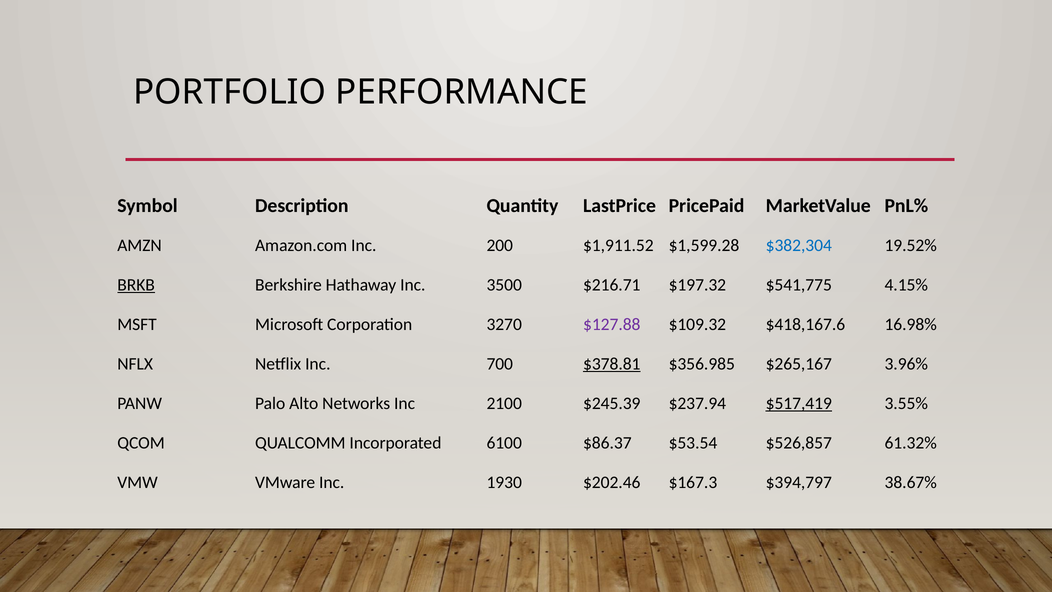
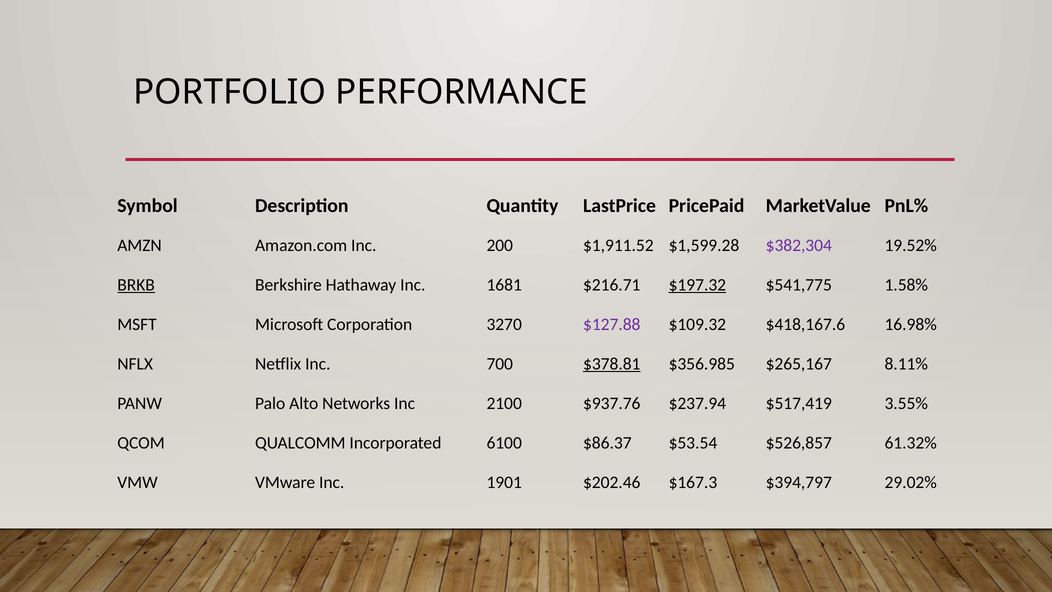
$382,304 colour: blue -> purple
3500: 3500 -> 1681
$197.32 underline: none -> present
4.15%: 4.15% -> 1.58%
3.96%: 3.96% -> 8.11%
$245.39: $245.39 -> $937.76
$517,419 underline: present -> none
1930: 1930 -> 1901
38.67%: 38.67% -> 29.02%
